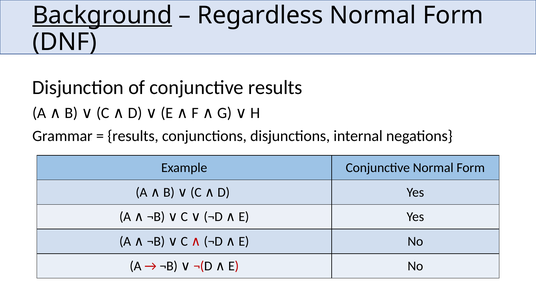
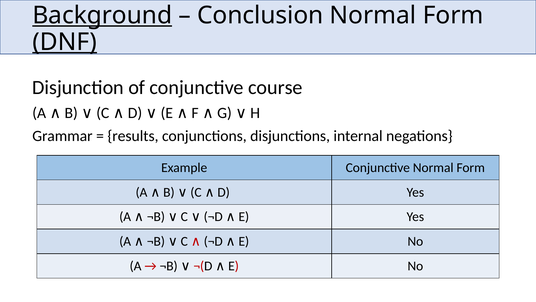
Regardless: Regardless -> Conclusion
DNF underline: none -> present
conjunctive results: results -> course
